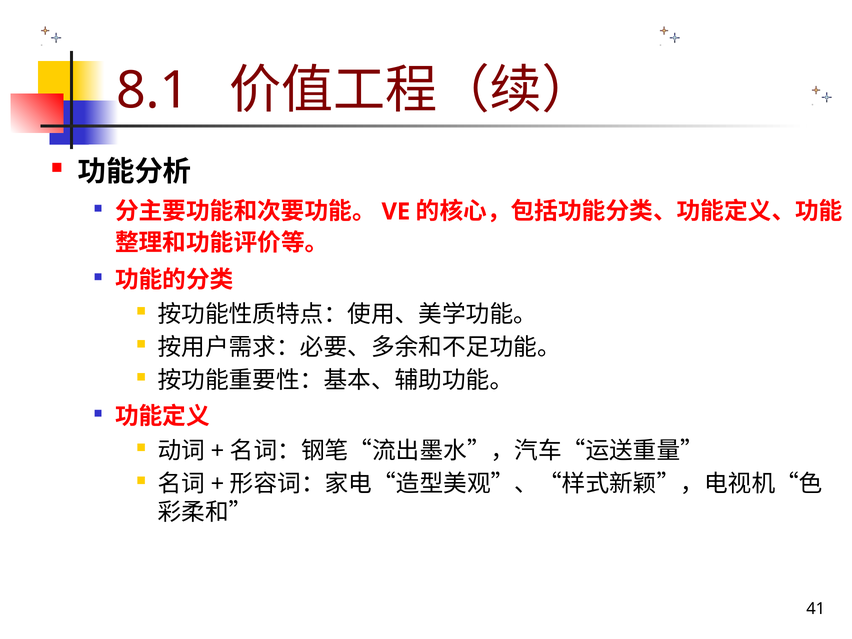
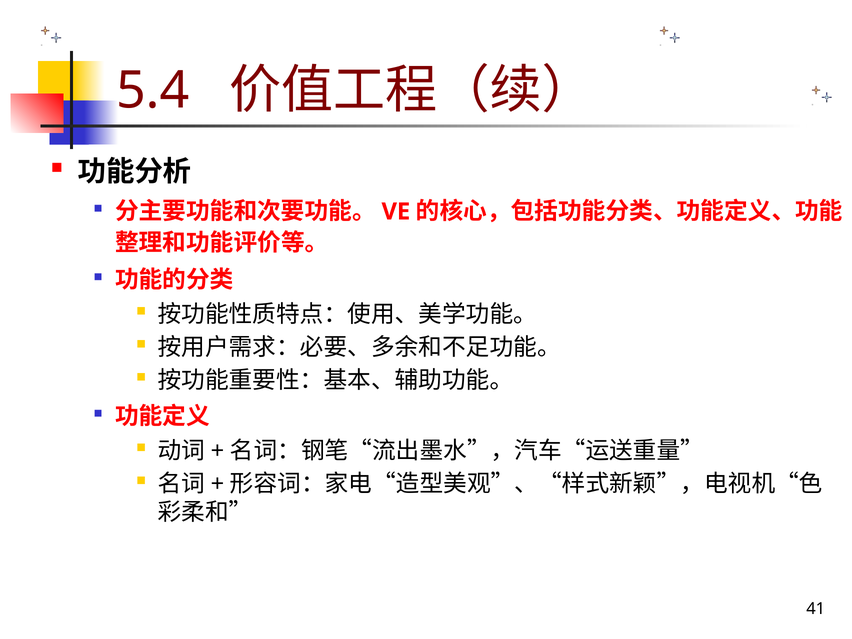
8.1: 8.1 -> 5.4
